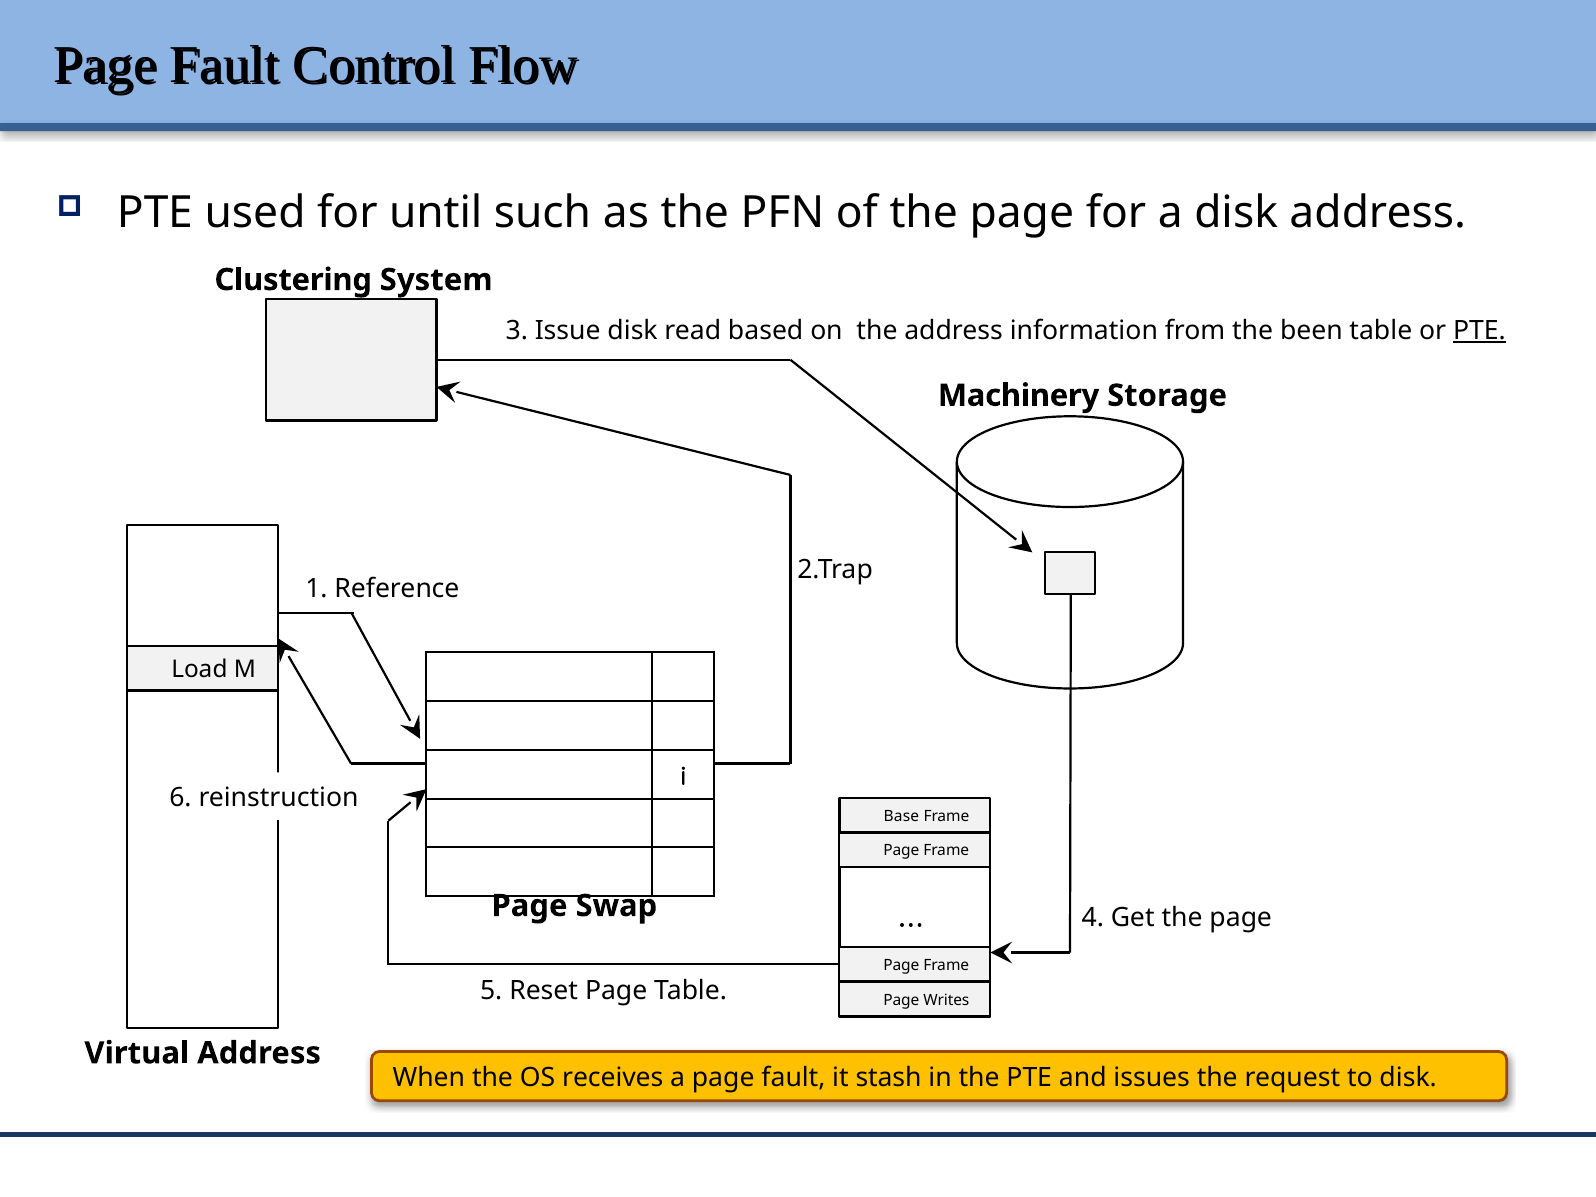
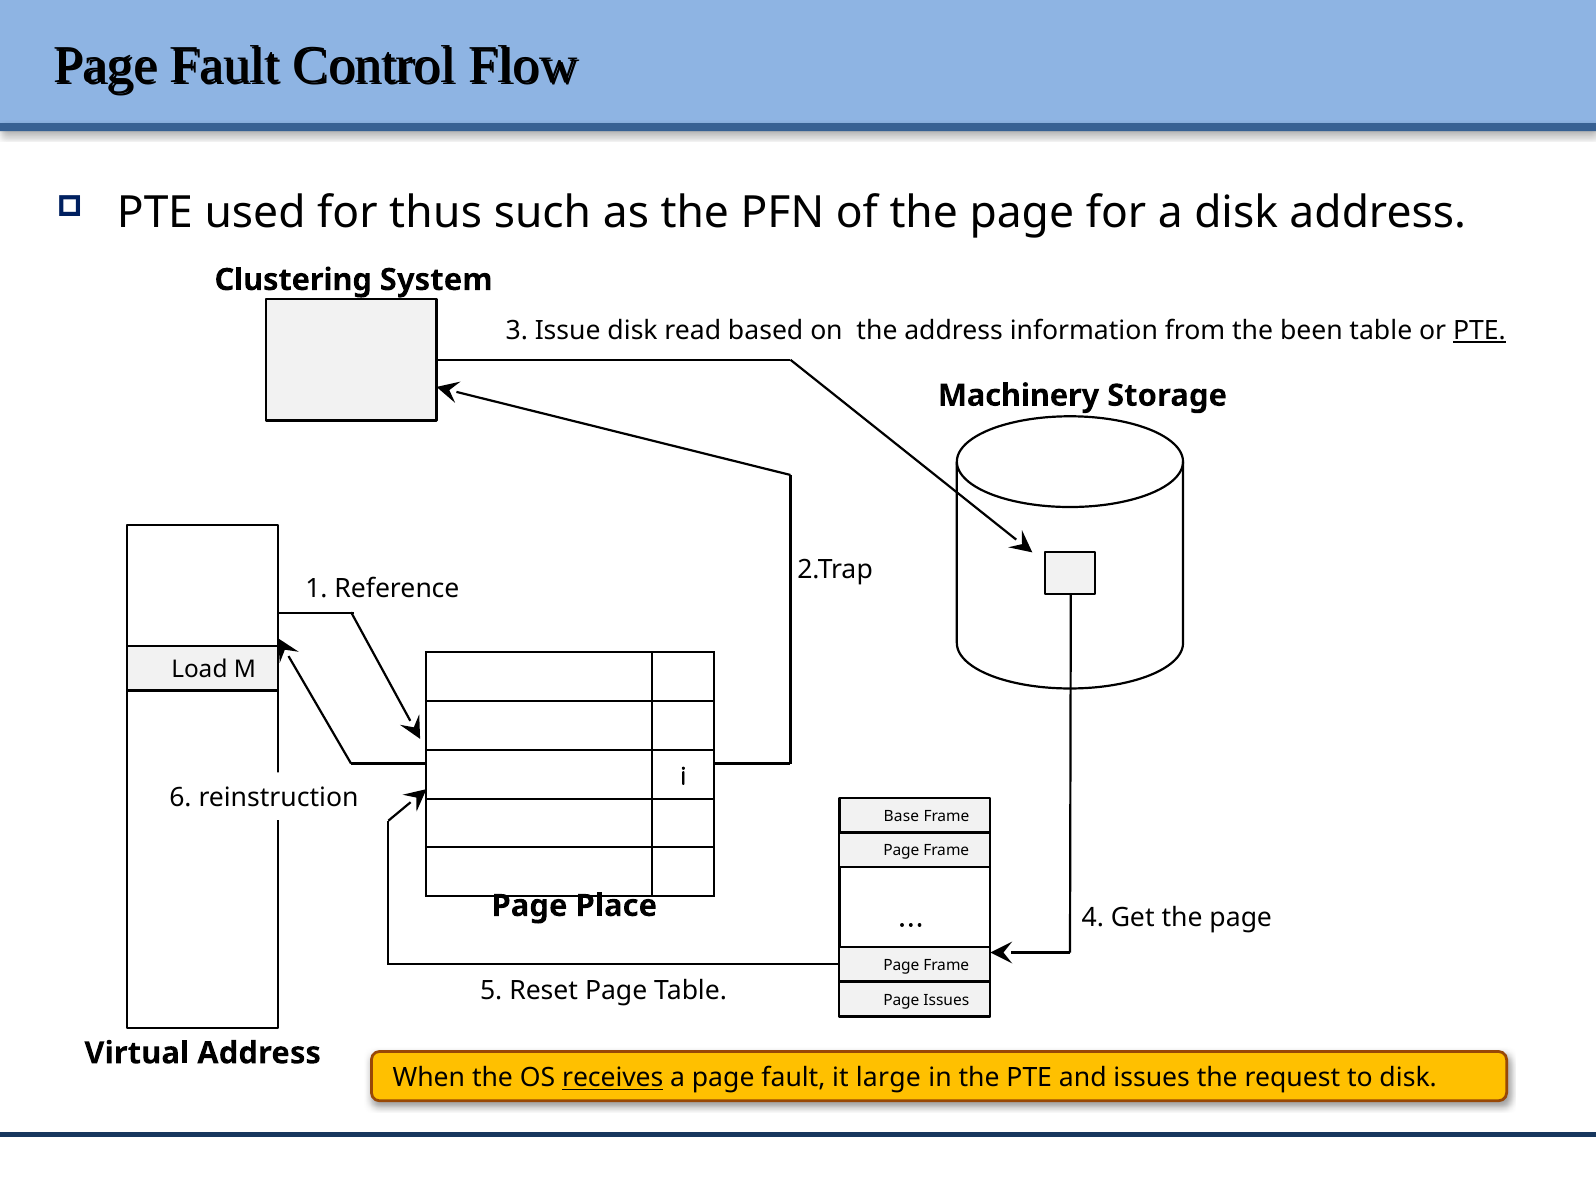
until: until -> thus
Swap: Swap -> Place
Page Writes: Writes -> Issues
receives underline: none -> present
stash: stash -> large
